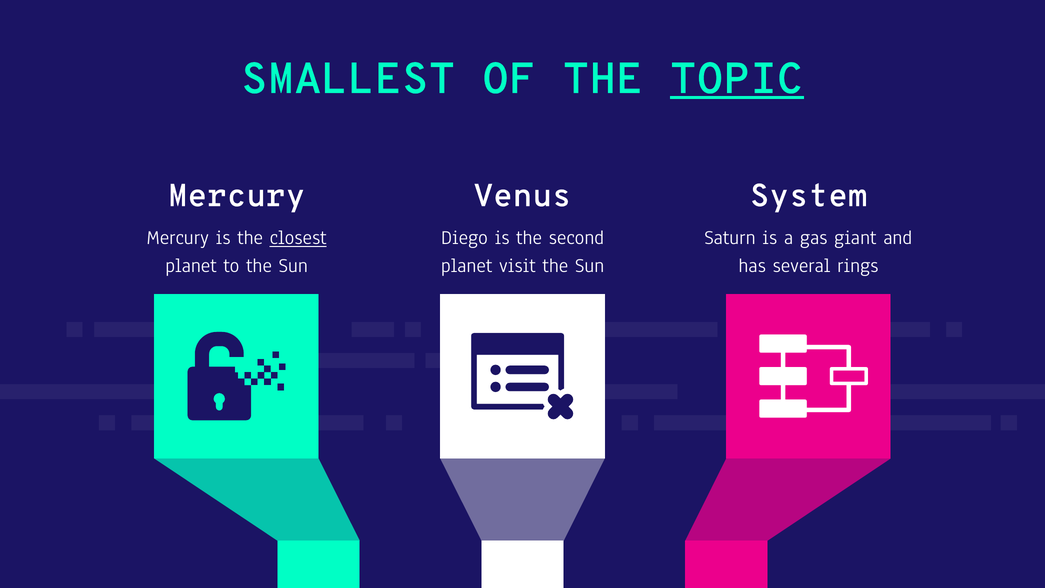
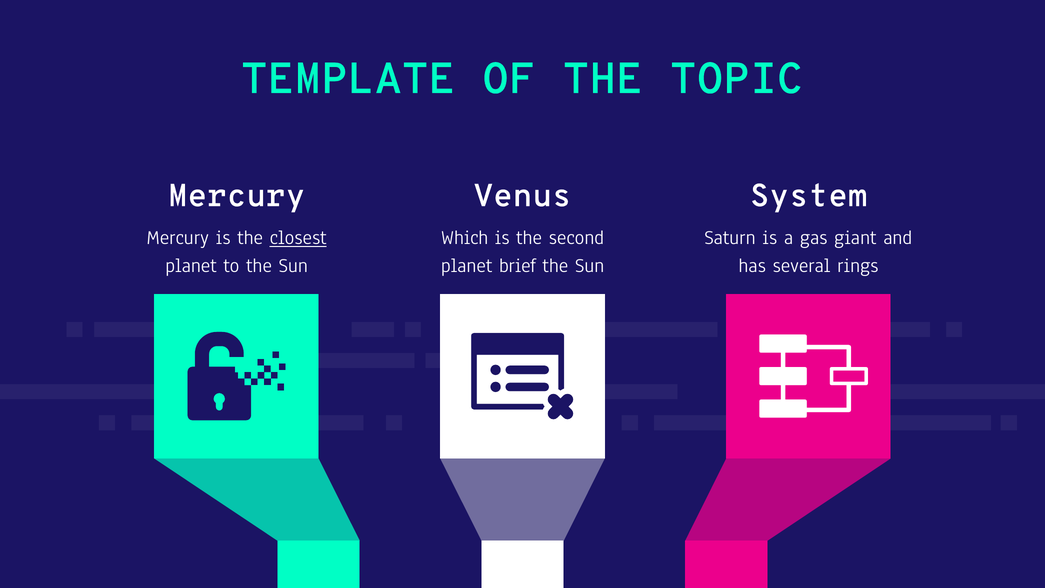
SMALLEST: SMALLEST -> TEMPLATE
TOPIC underline: present -> none
Diego: Diego -> Which
visit: visit -> brief
